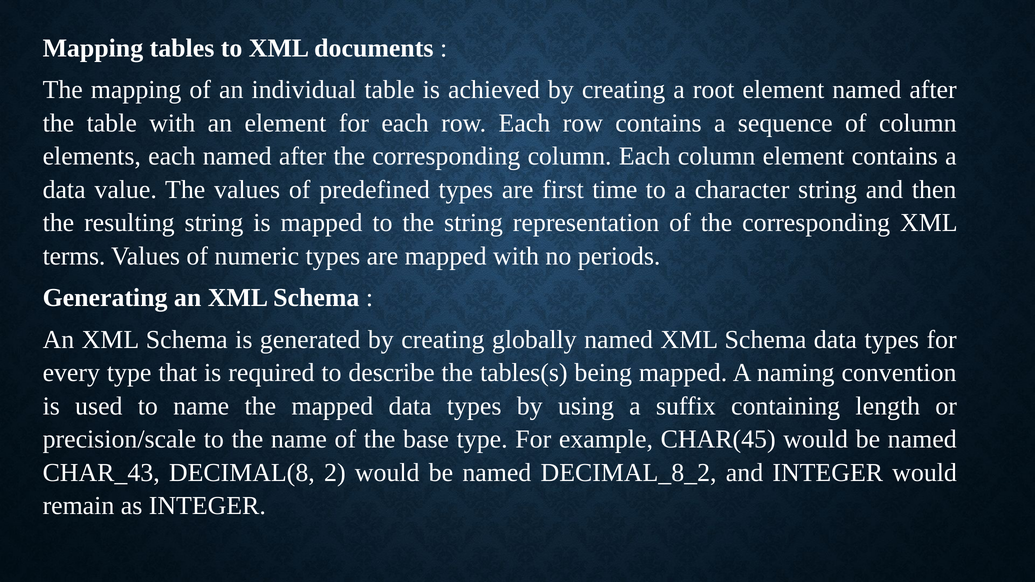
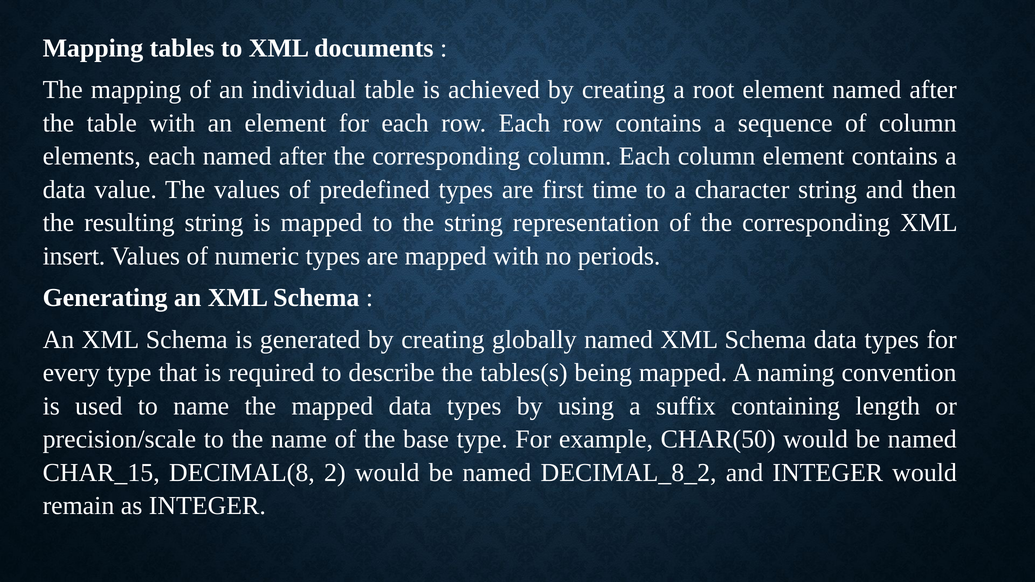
terms: terms -> insert
CHAR(45: CHAR(45 -> CHAR(50
CHAR_43: CHAR_43 -> CHAR_15
